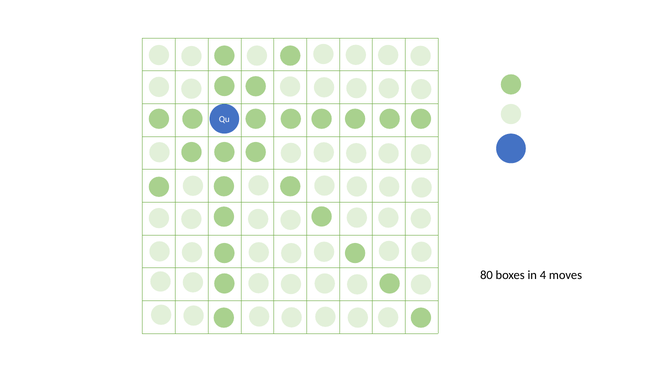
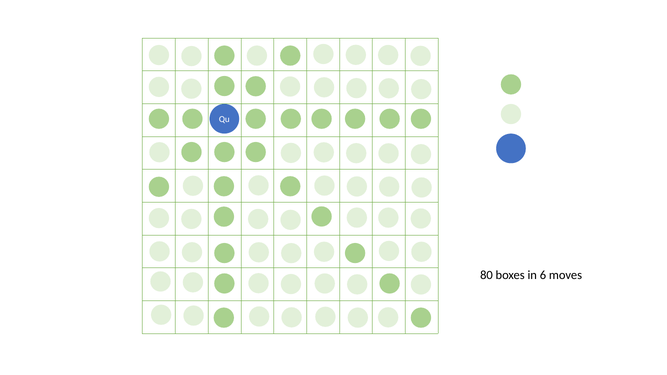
4: 4 -> 6
